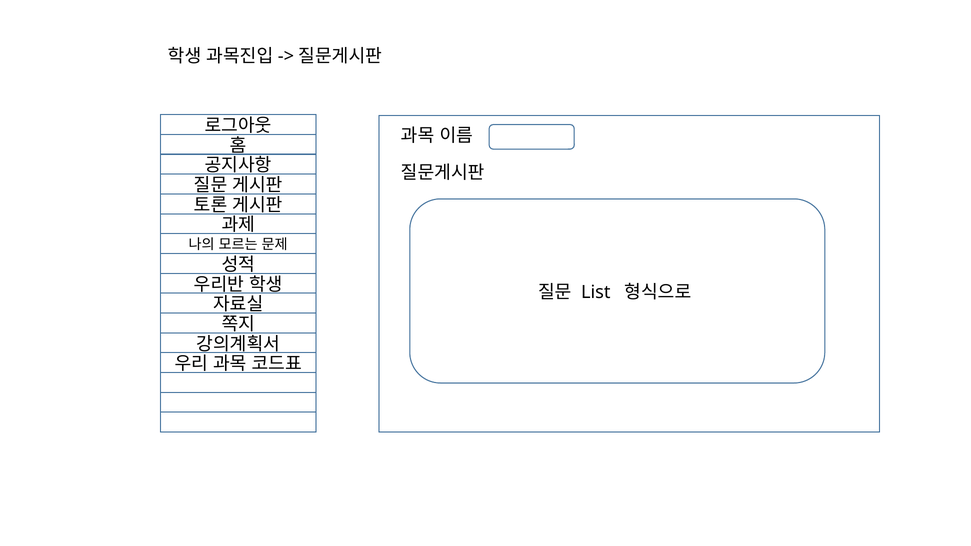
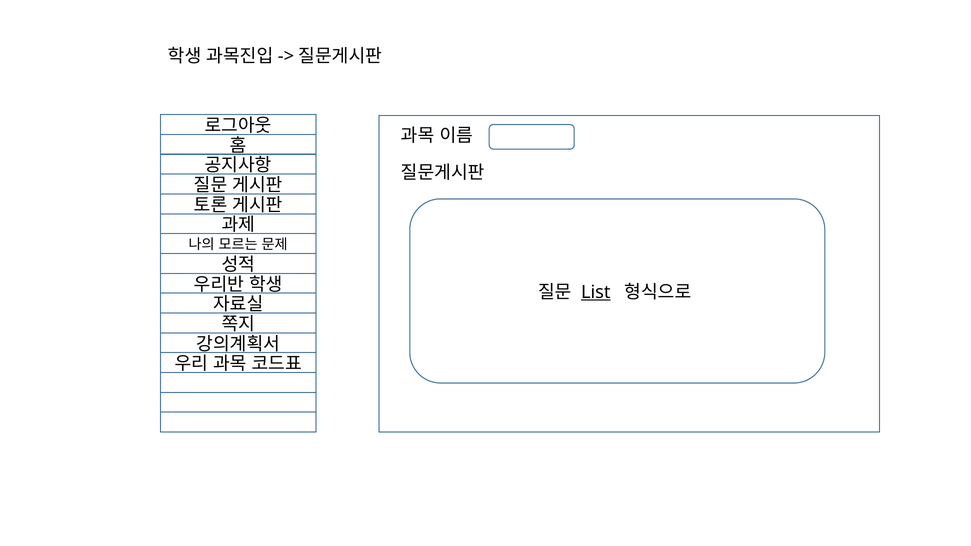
List underline: none -> present
